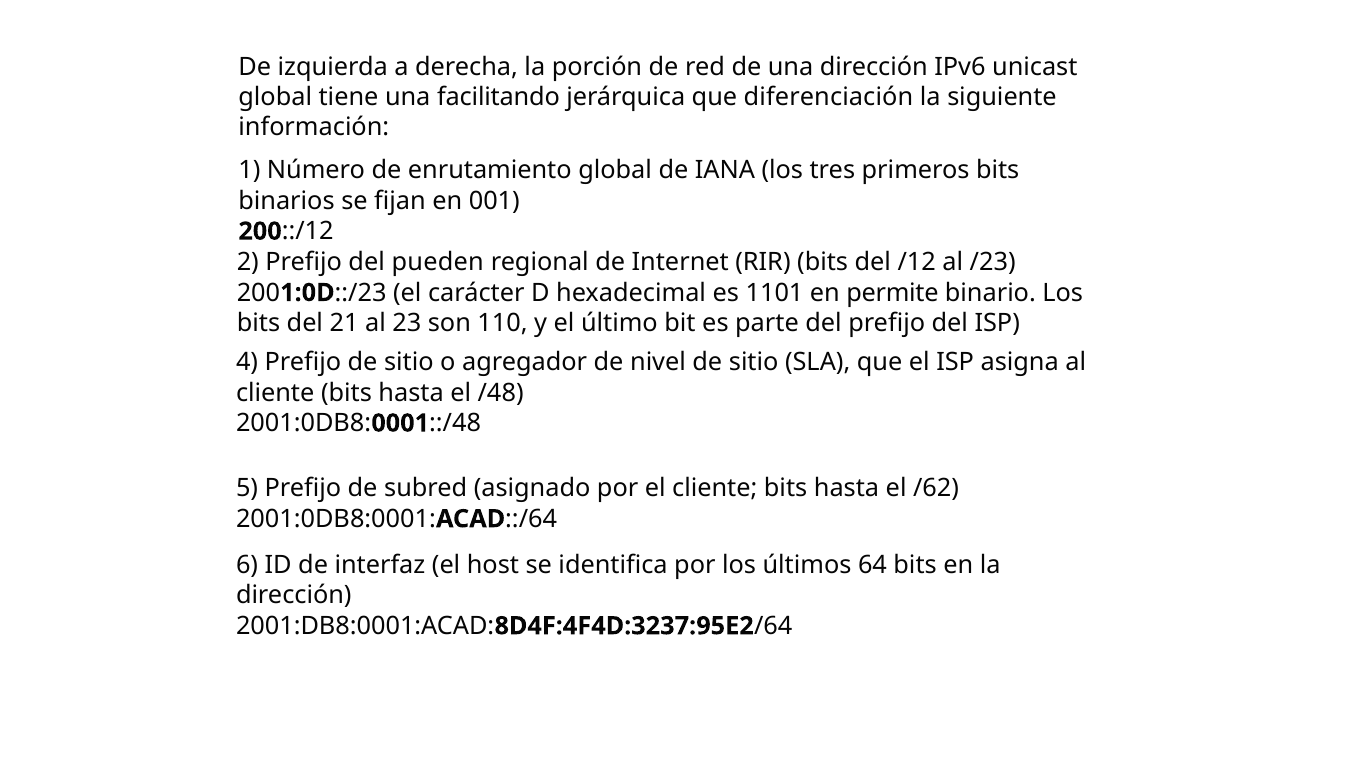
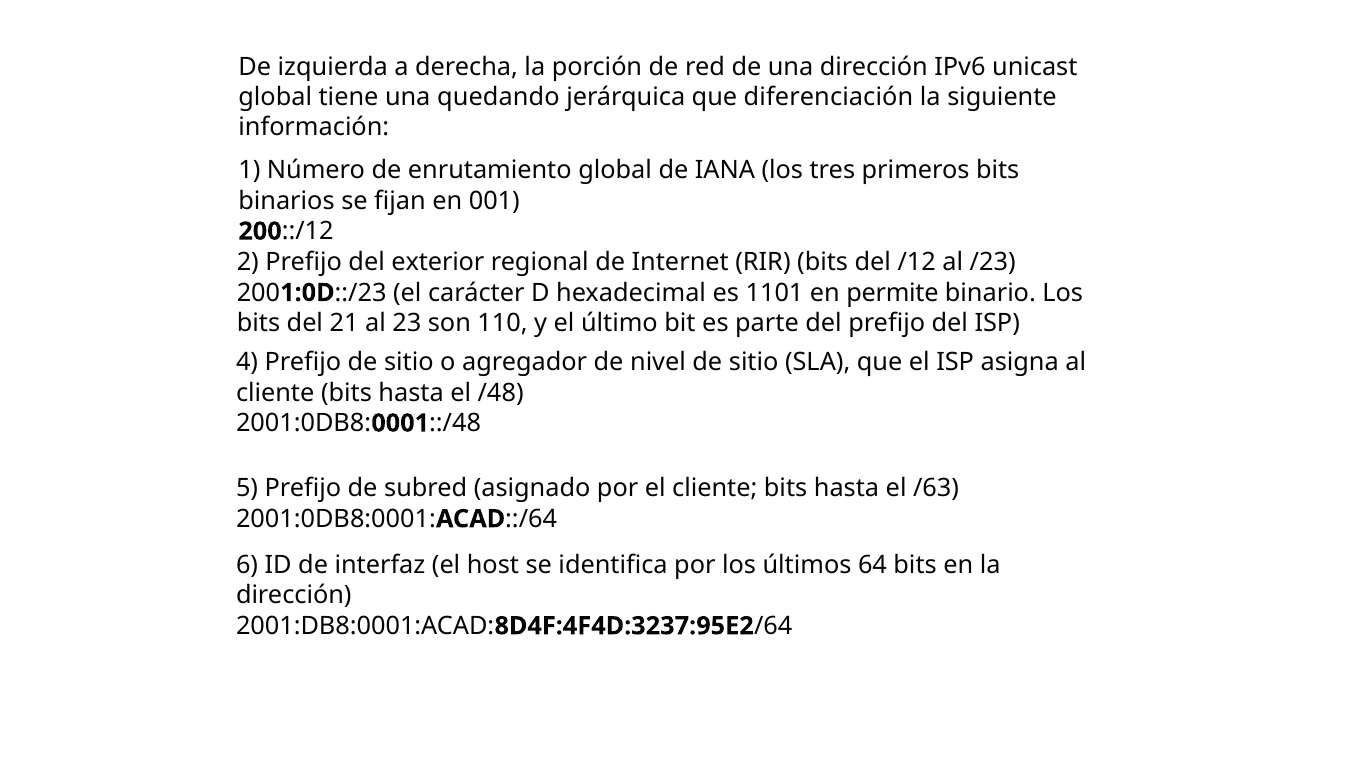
facilitando: facilitando -> quedando
pueden: pueden -> exterior
/62: /62 -> /63
